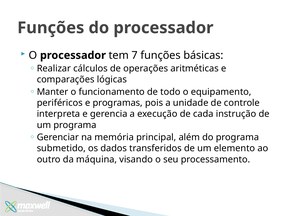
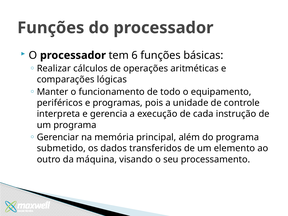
7: 7 -> 6
